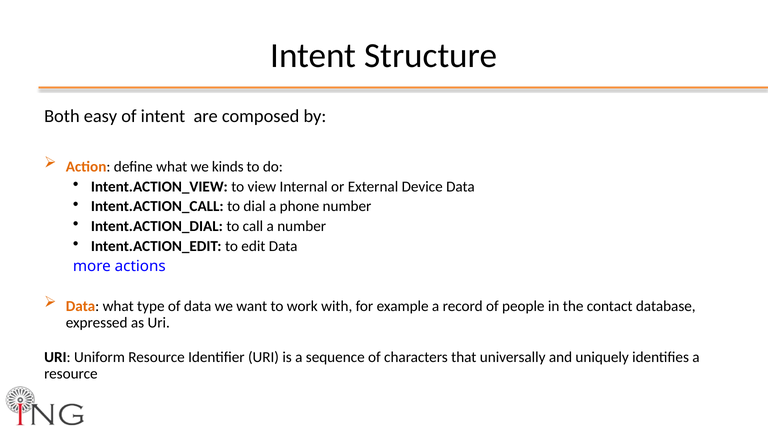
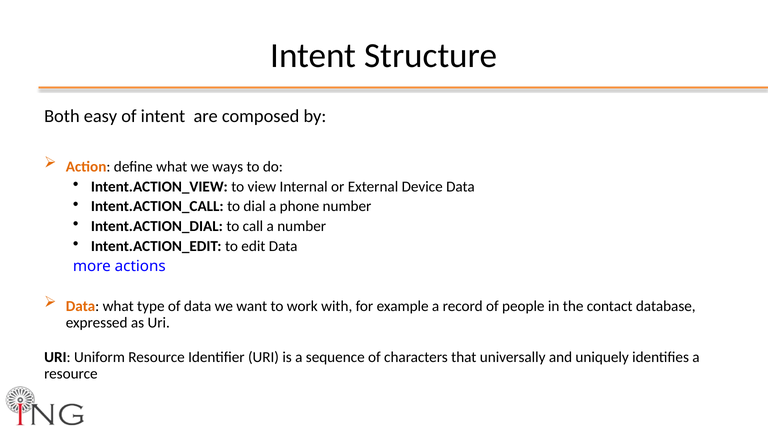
kinds: kinds -> ways
